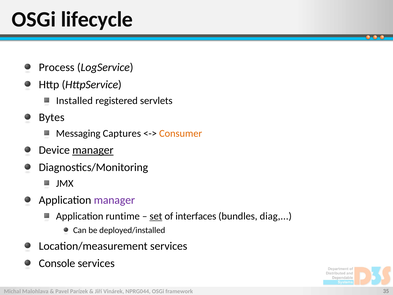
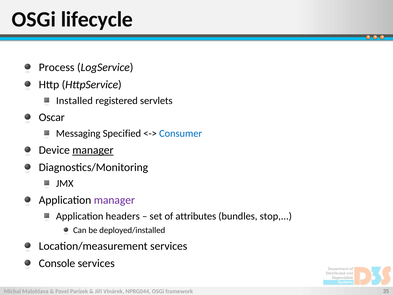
Bytes: Bytes -> Oscar
Captures: Captures -> Specified
Consumer colour: orange -> blue
runtime: runtime -> headers
set underline: present -> none
interfaces: interfaces -> attributes
diag: diag -> stop
